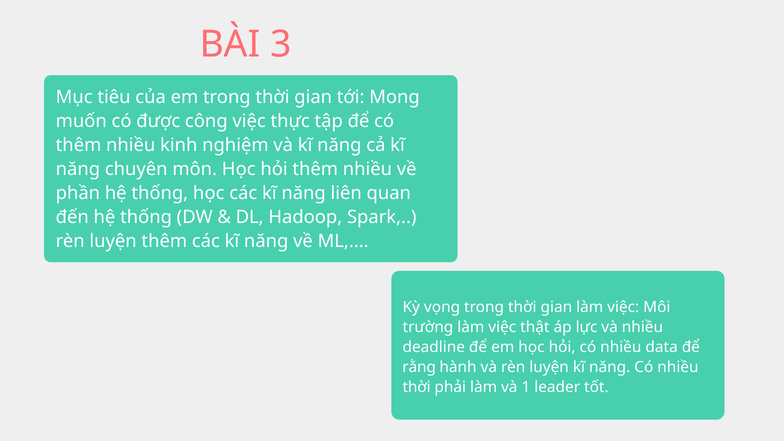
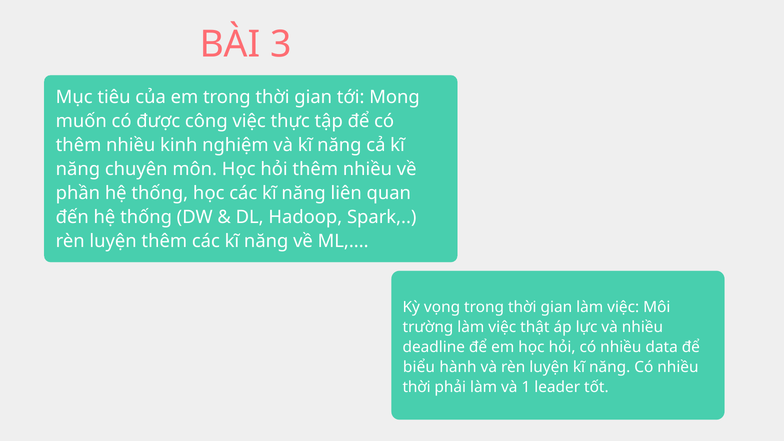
rằng: rằng -> biểu
